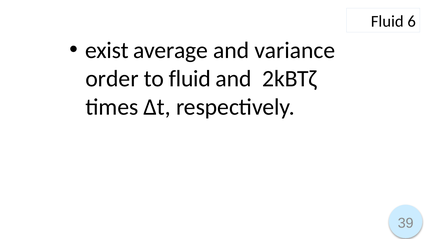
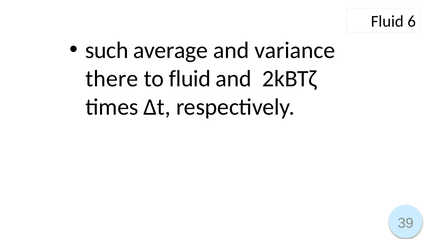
exist: exist -> such
order: order -> there
